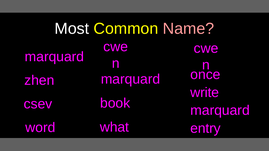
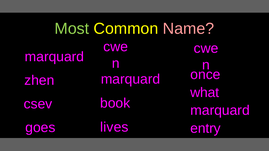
Most colour: white -> light green
write: write -> what
what: what -> lives
word: word -> goes
